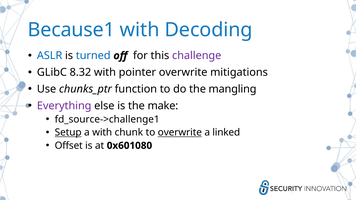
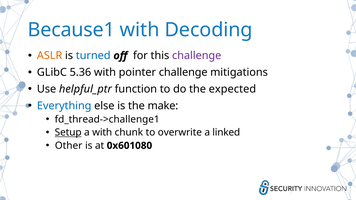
ASLR colour: blue -> orange
8.32: 8.32 -> 5.36
pointer overwrite: overwrite -> challenge
chunks_ptr: chunks_ptr -> helpful_ptr
mangling: mangling -> expected
Everything colour: purple -> blue
fd_source->challenge1: fd_source->challenge1 -> fd_thread->challenge1
overwrite at (180, 133) underline: present -> none
Offset: Offset -> Other
